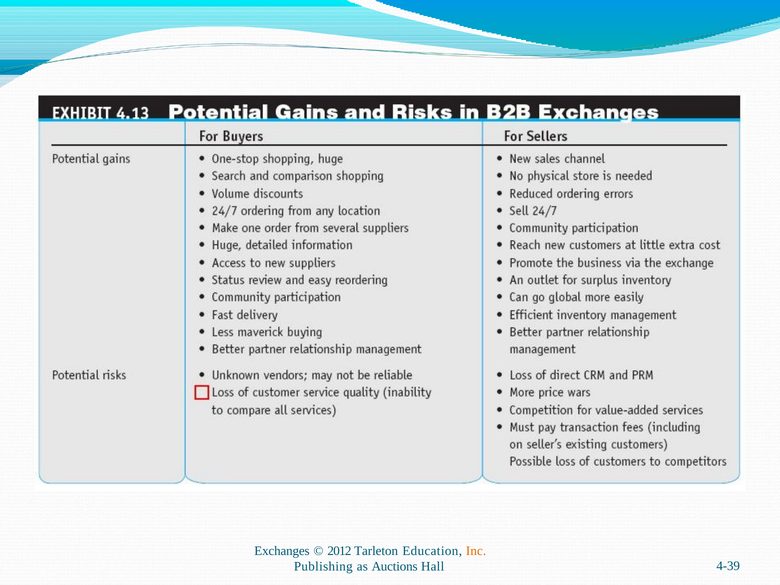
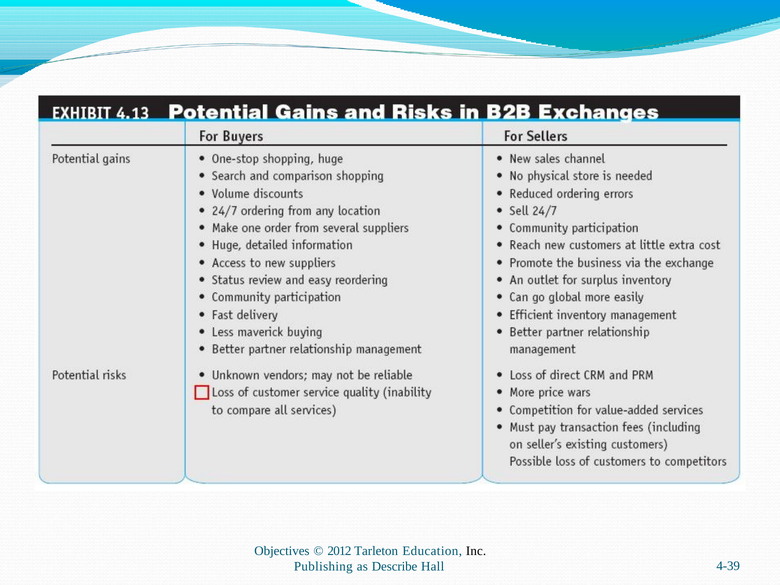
Exchanges: Exchanges -> Objectives
Inc colour: orange -> black
Auctions: Auctions -> Describe
